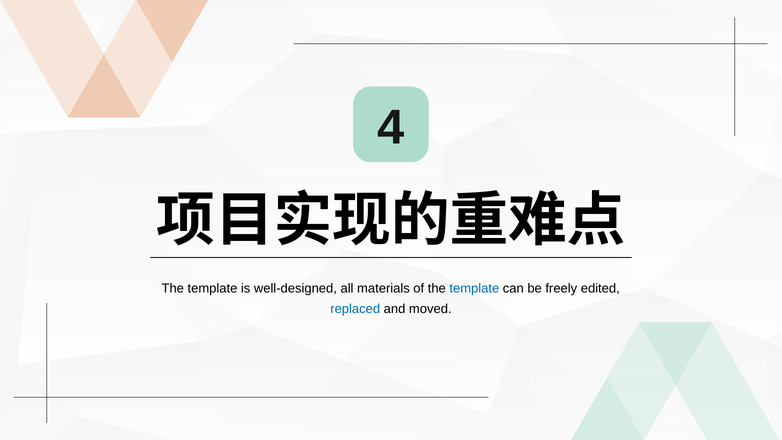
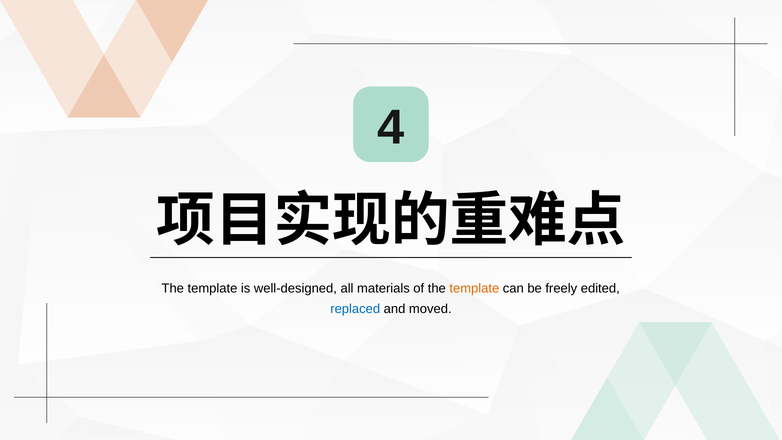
template at (474, 288) colour: blue -> orange
